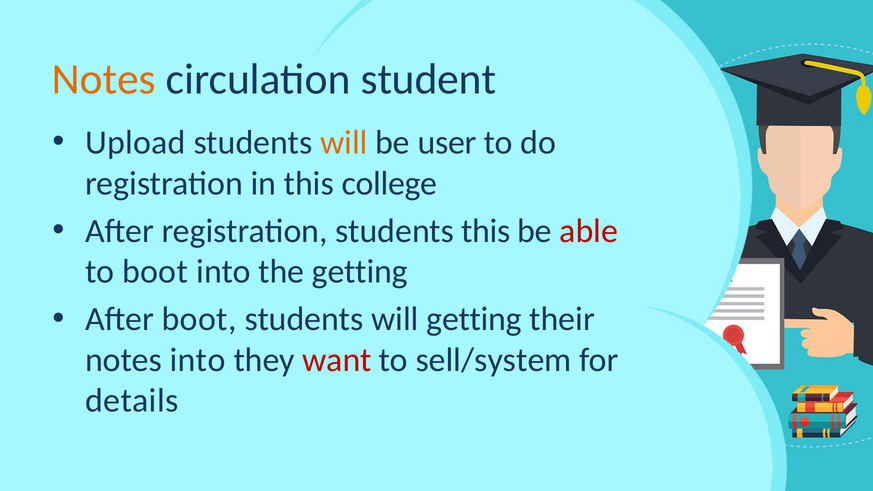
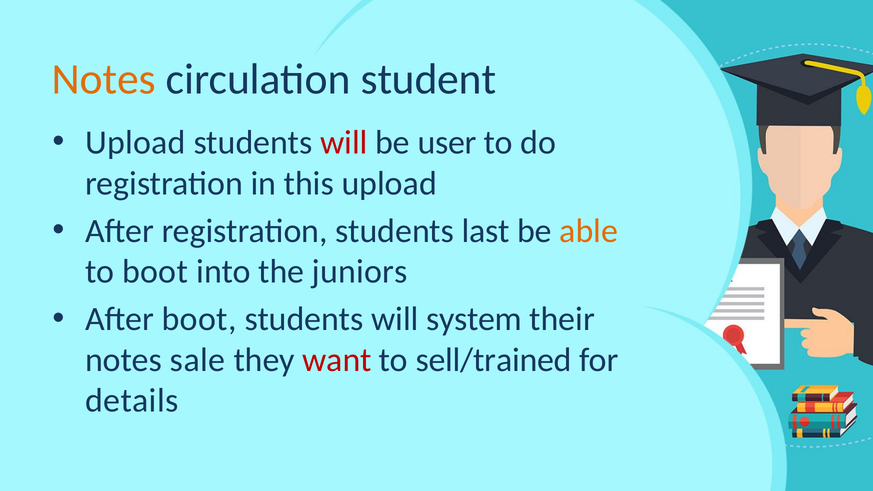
will at (344, 143) colour: orange -> red
this college: college -> upload
students this: this -> last
able colour: red -> orange
the getting: getting -> juniors
will getting: getting -> system
notes into: into -> sale
sell/system: sell/system -> sell/trained
